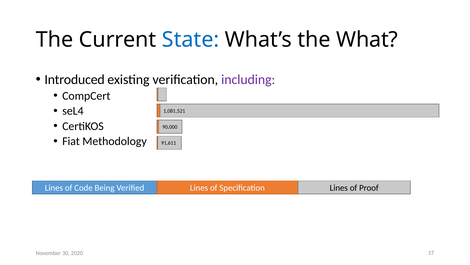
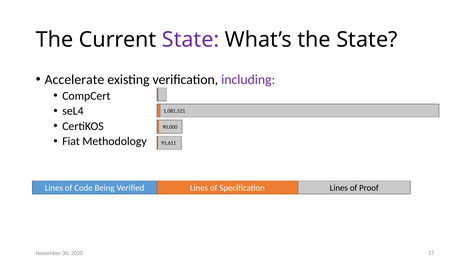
State at (191, 39) colour: blue -> purple
the What: What -> State
Introduced: Introduced -> Accelerate
